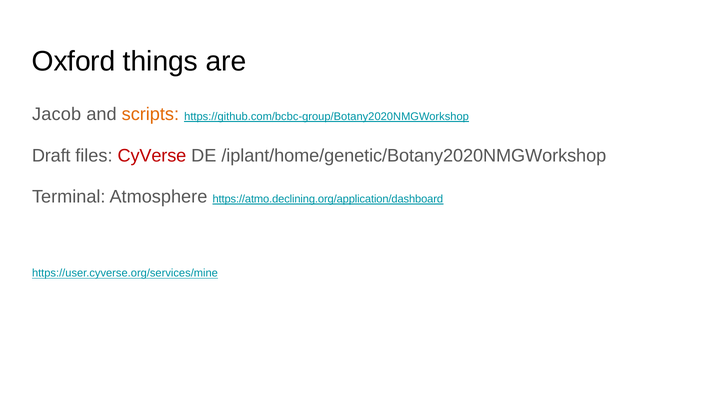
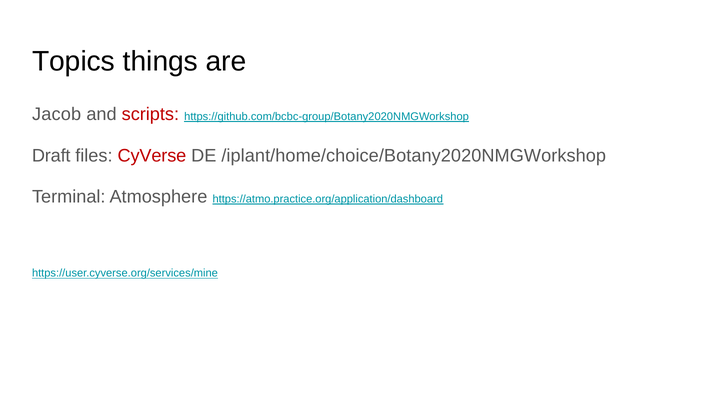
Oxford: Oxford -> Topics
scripts colour: orange -> red
/iplant/home/genetic/Botany2020NMGWorkshop: /iplant/home/genetic/Botany2020NMGWorkshop -> /iplant/home/choice/Botany2020NMGWorkshop
https://atmo.declining.org/application/dashboard: https://atmo.declining.org/application/dashboard -> https://atmo.practice.org/application/dashboard
